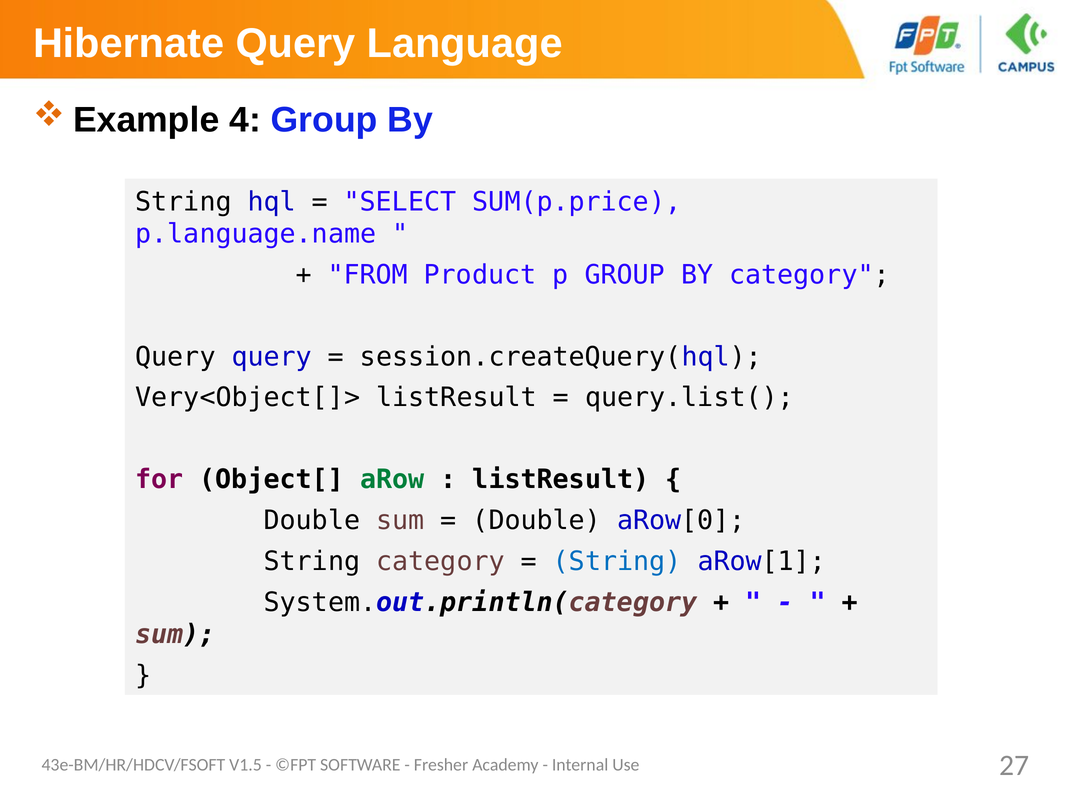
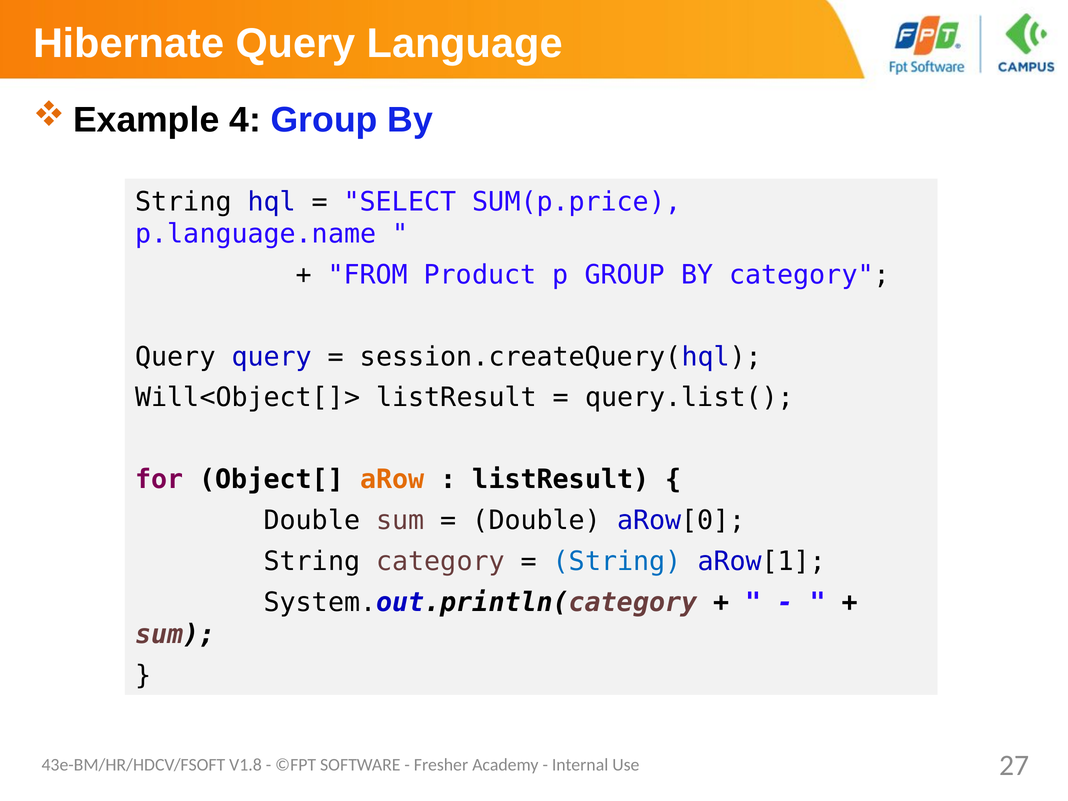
Very<Object[]>: Very<Object[]> -> Will<Object[]>
aRow colour: green -> orange
V1.5: V1.5 -> V1.8
